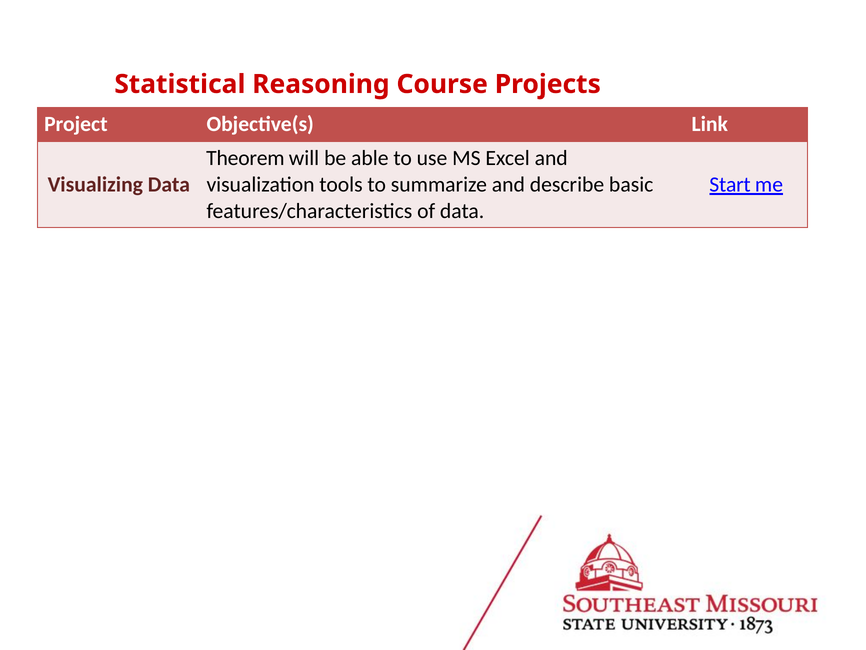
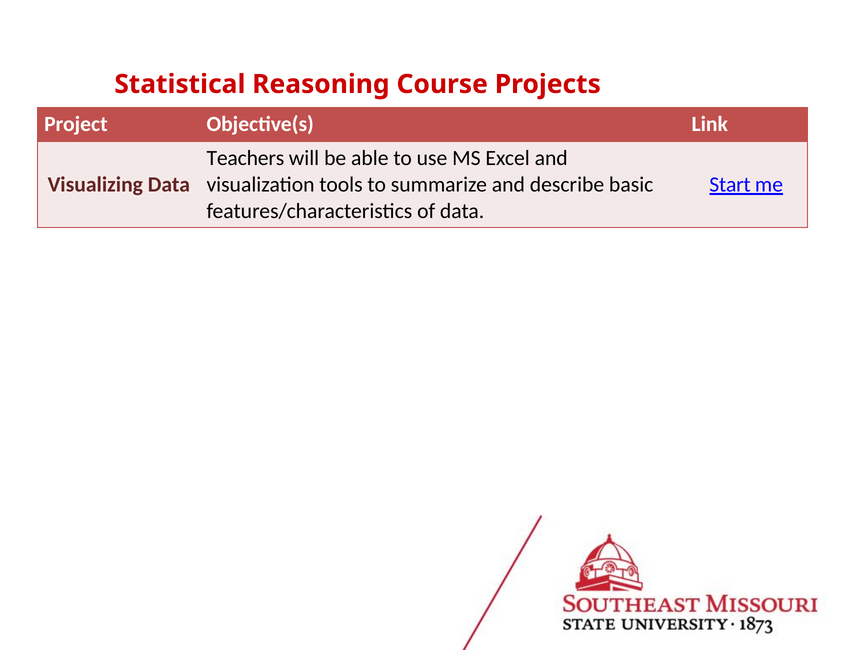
Theorem: Theorem -> Teachers
